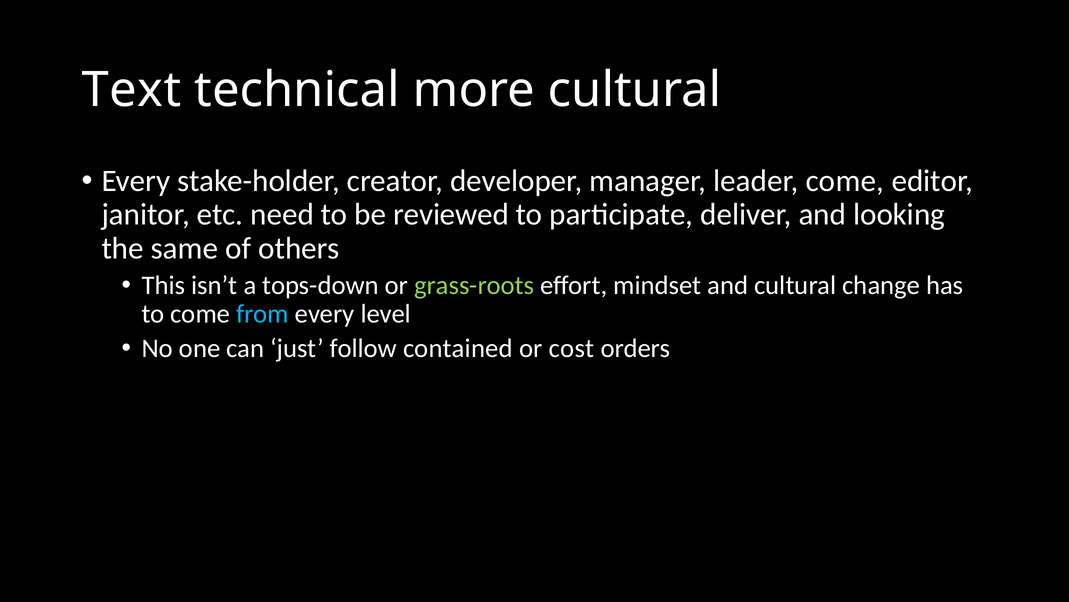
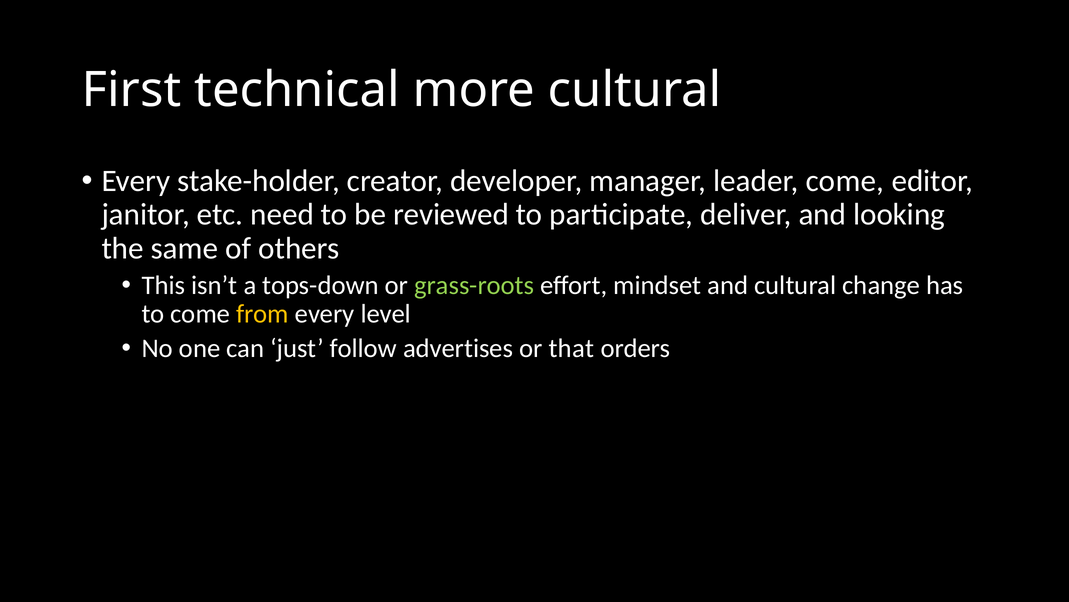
Text: Text -> First
from colour: light blue -> yellow
contained: contained -> advertises
cost: cost -> that
